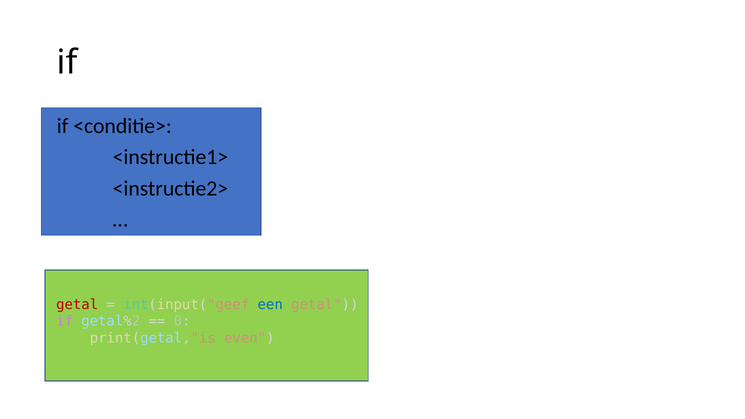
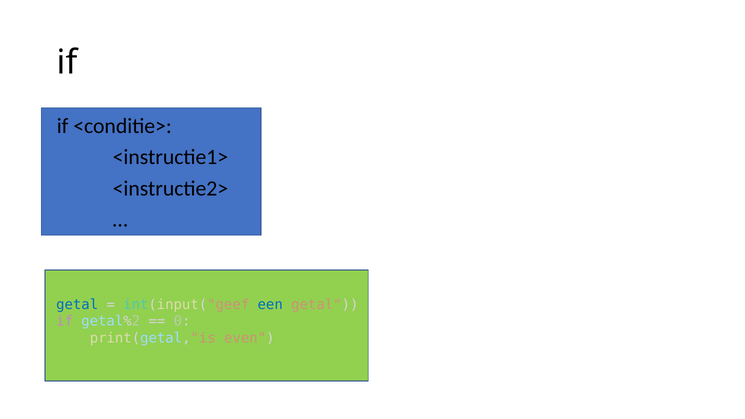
getal at (77, 305) colour: red -> blue
